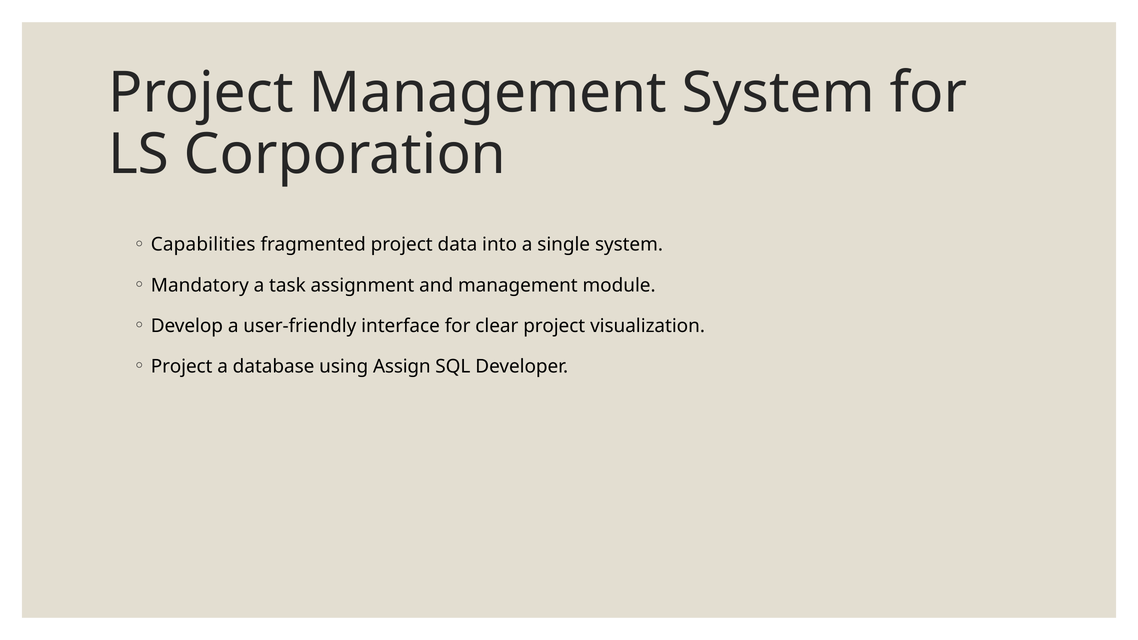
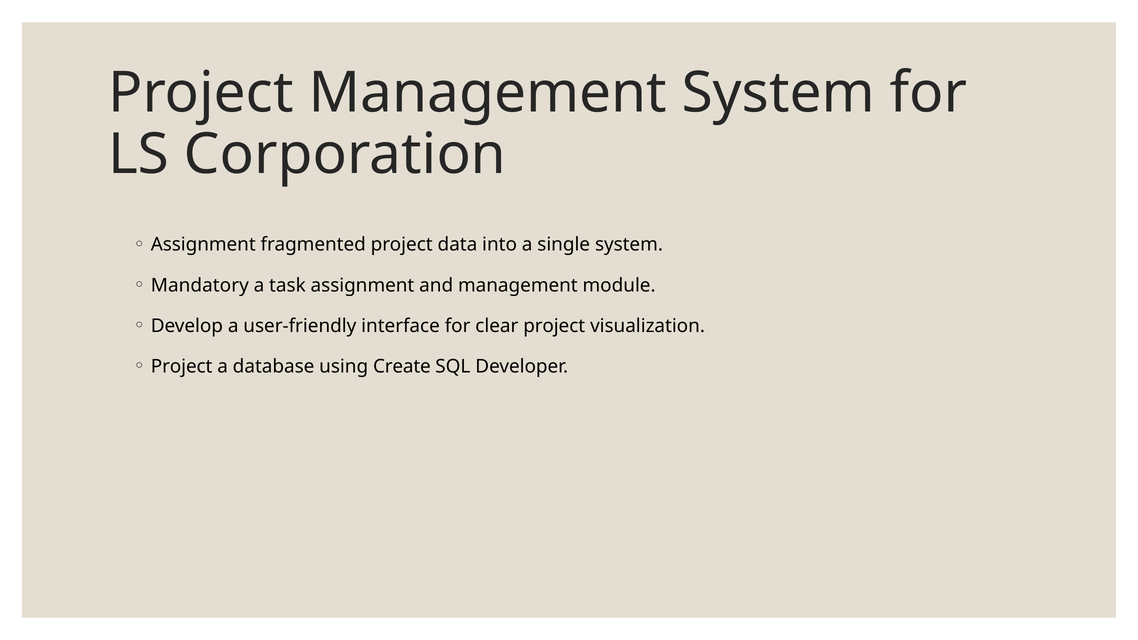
Capabilities at (203, 245): Capabilities -> Assignment
Assign: Assign -> Create
